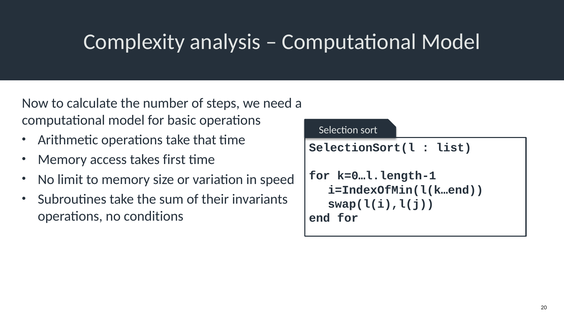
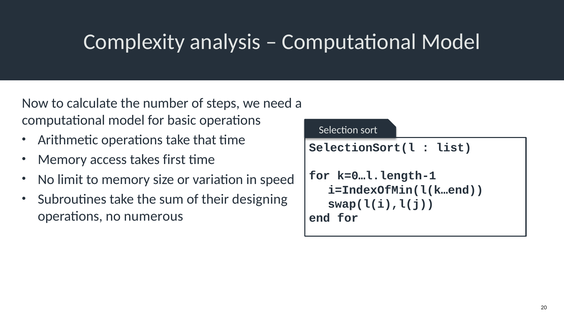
invariants: invariants -> designing
conditions: conditions -> numerous
